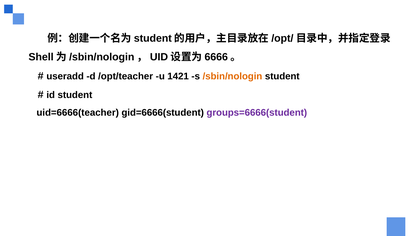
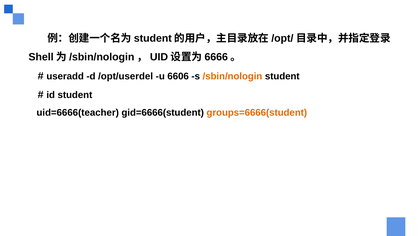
/opt/teacher: /opt/teacher -> /opt/userdel
1421: 1421 -> 6606
groups=6666(student colour: purple -> orange
